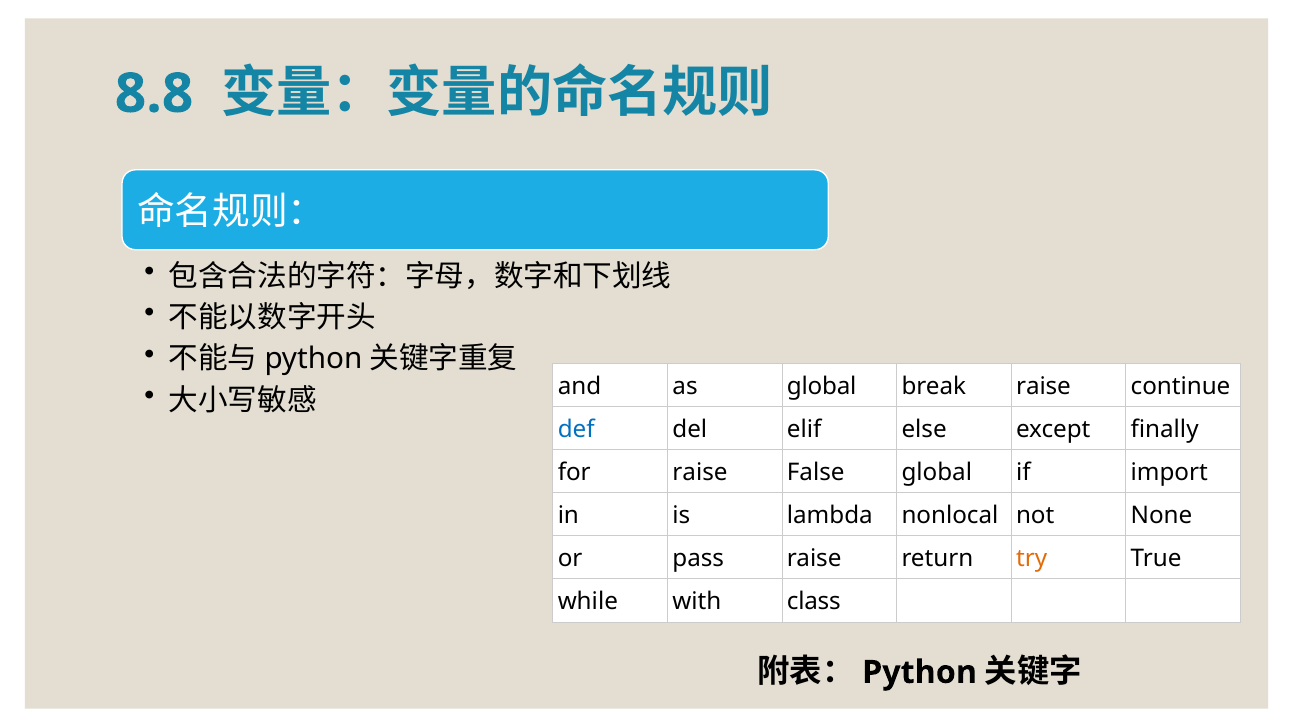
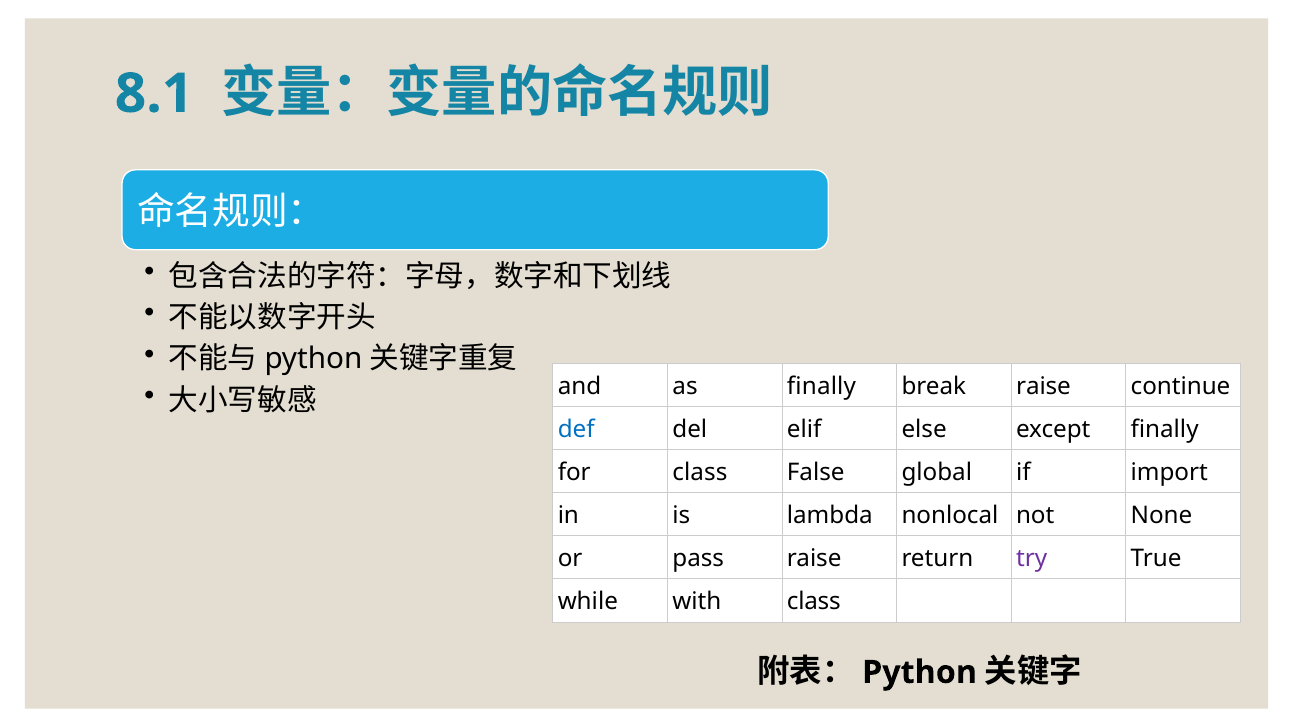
8.8: 8.8 -> 8.1
as global: global -> finally
for raise: raise -> class
try colour: orange -> purple
